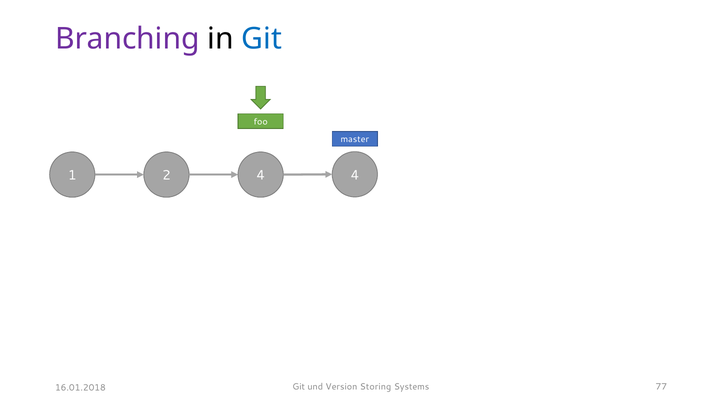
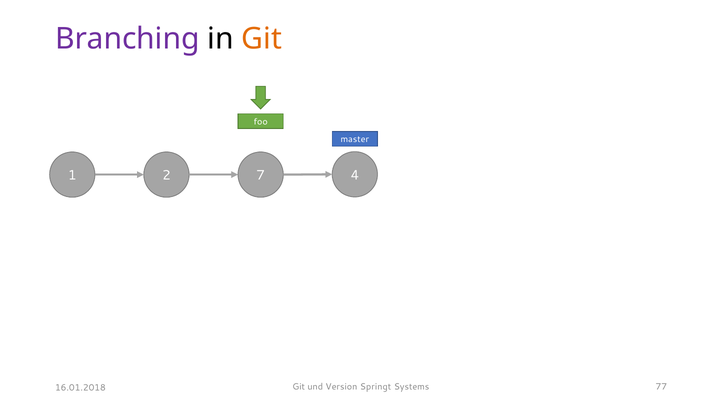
Git at (262, 39) colour: blue -> orange
2 4: 4 -> 7
Storing: Storing -> Springt
